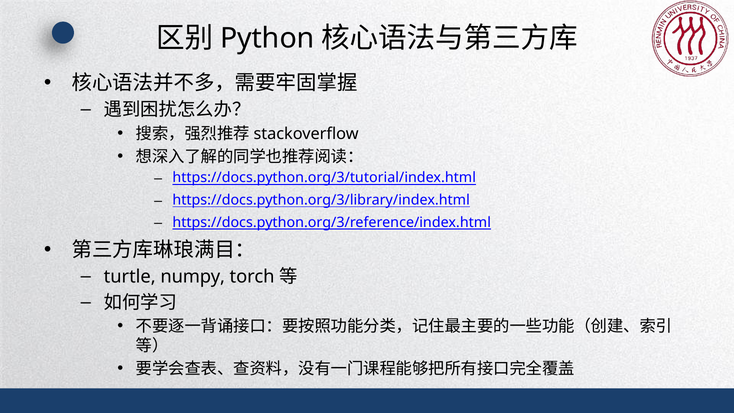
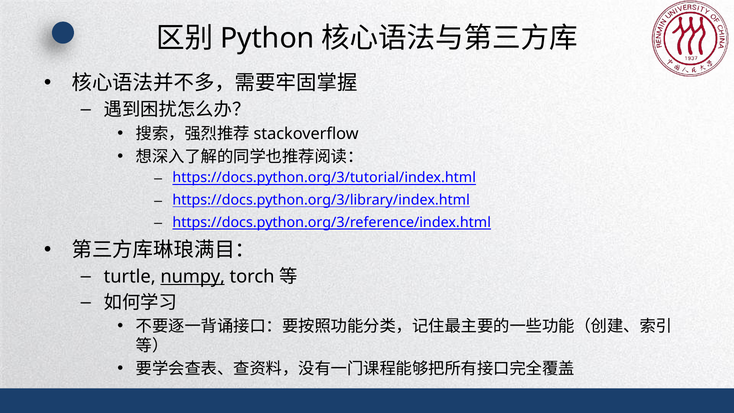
numpy underline: none -> present
